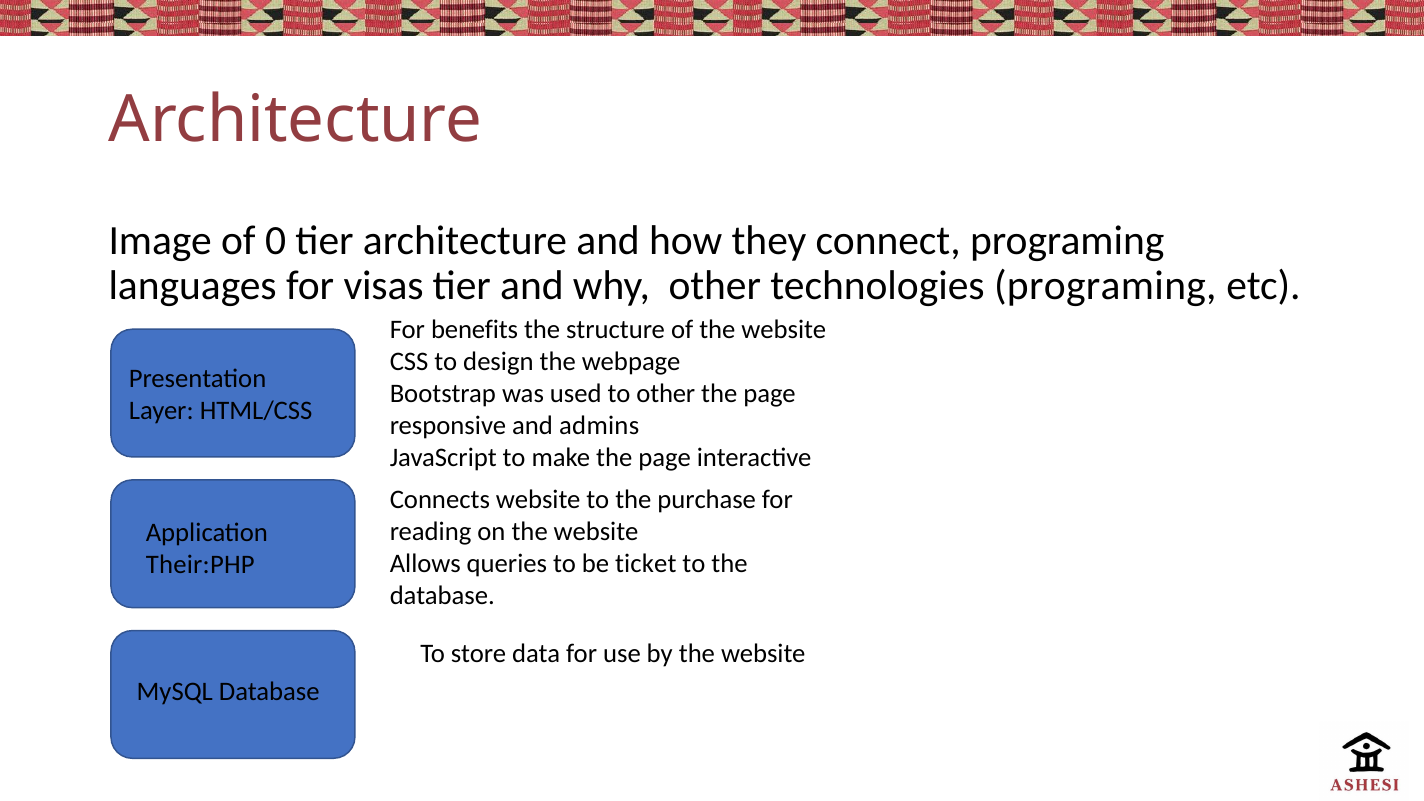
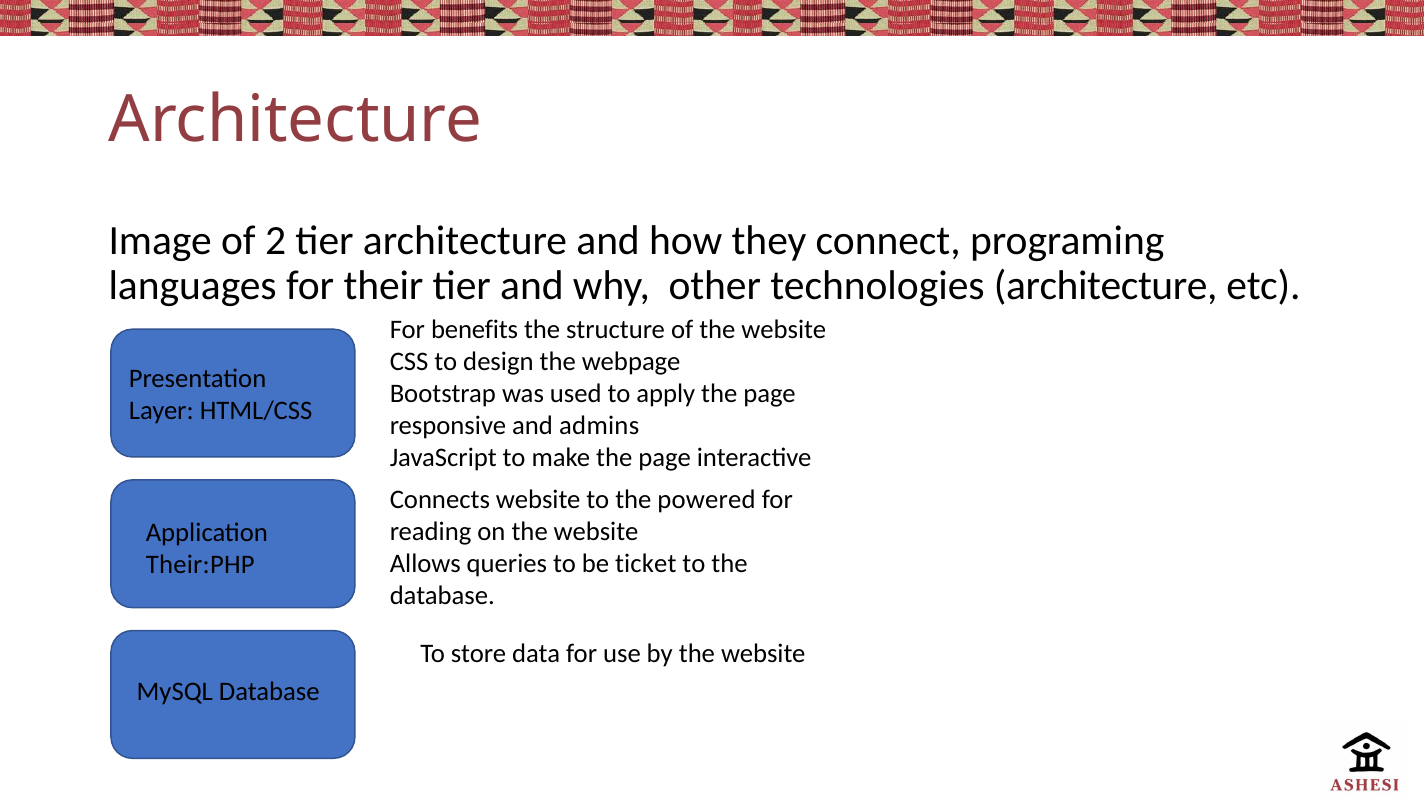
0: 0 -> 2
visas: visas -> their
technologies programing: programing -> architecture
to other: other -> apply
purchase: purchase -> powered
